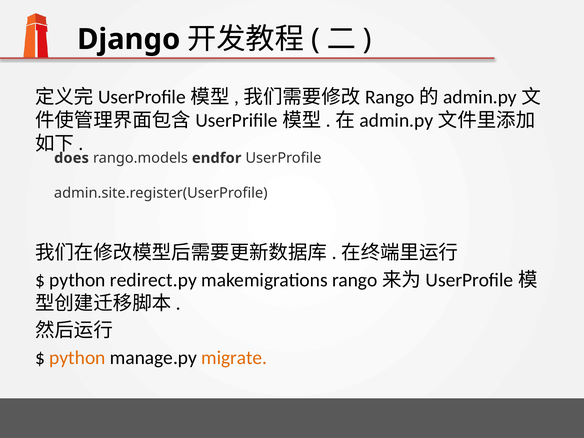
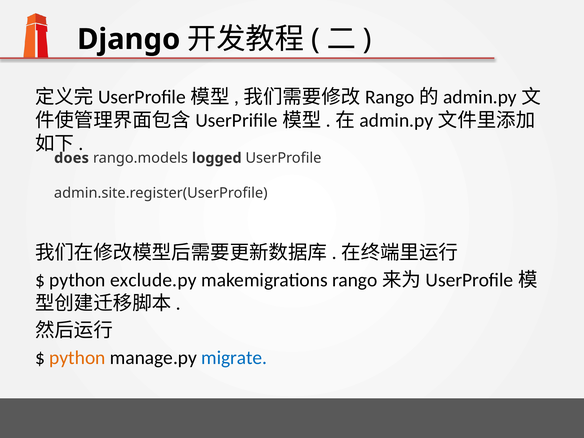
endfor: endfor -> logged
redirect.py: redirect.py -> exclude.py
migrate colour: orange -> blue
